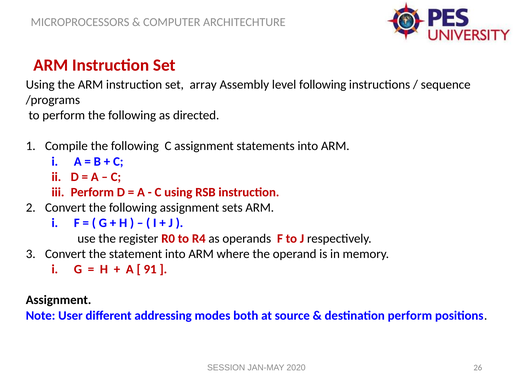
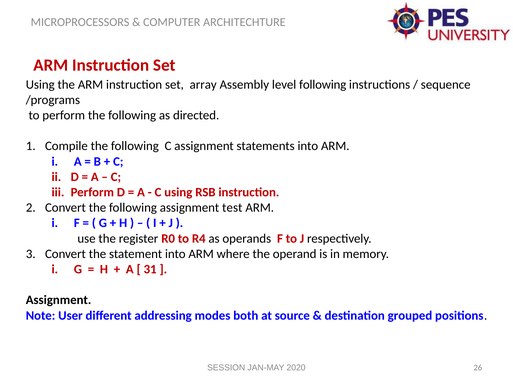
sets: sets -> test
91: 91 -> 31
destination perform: perform -> grouped
